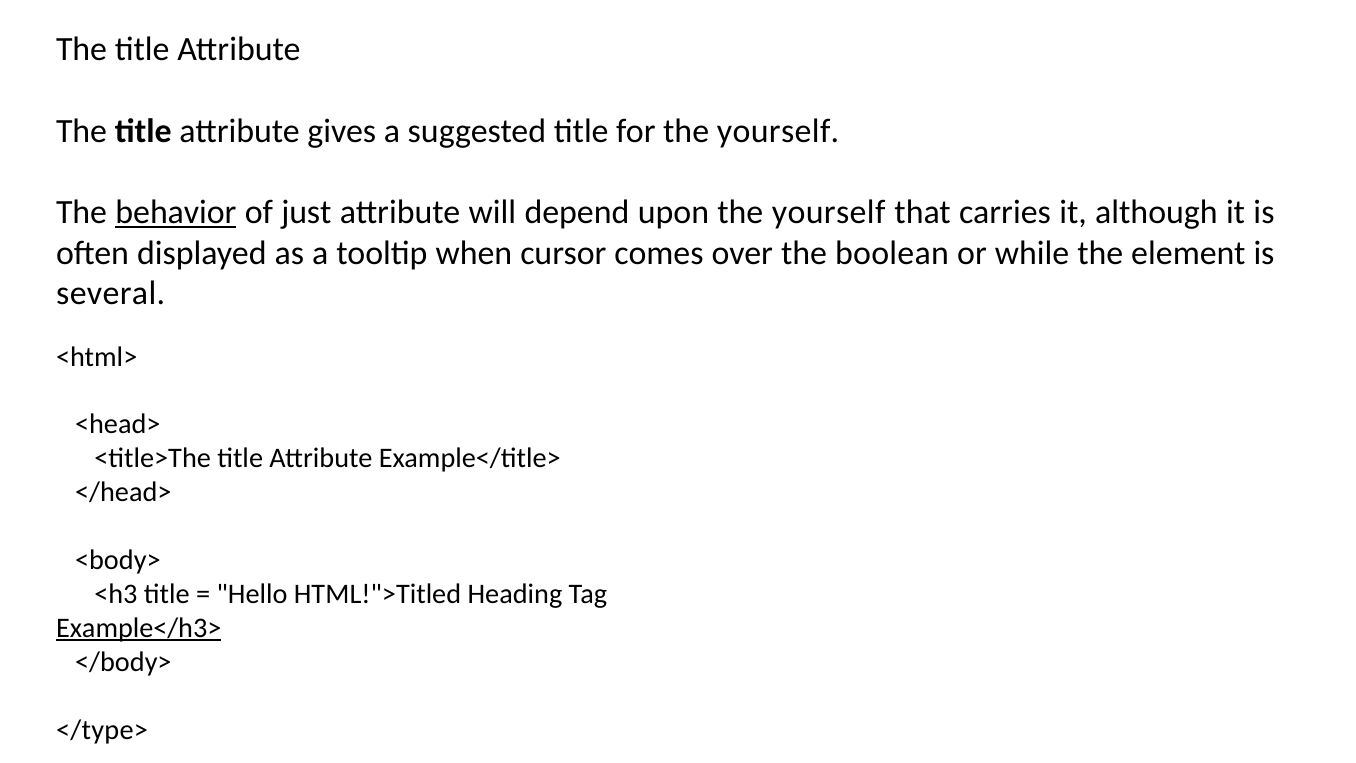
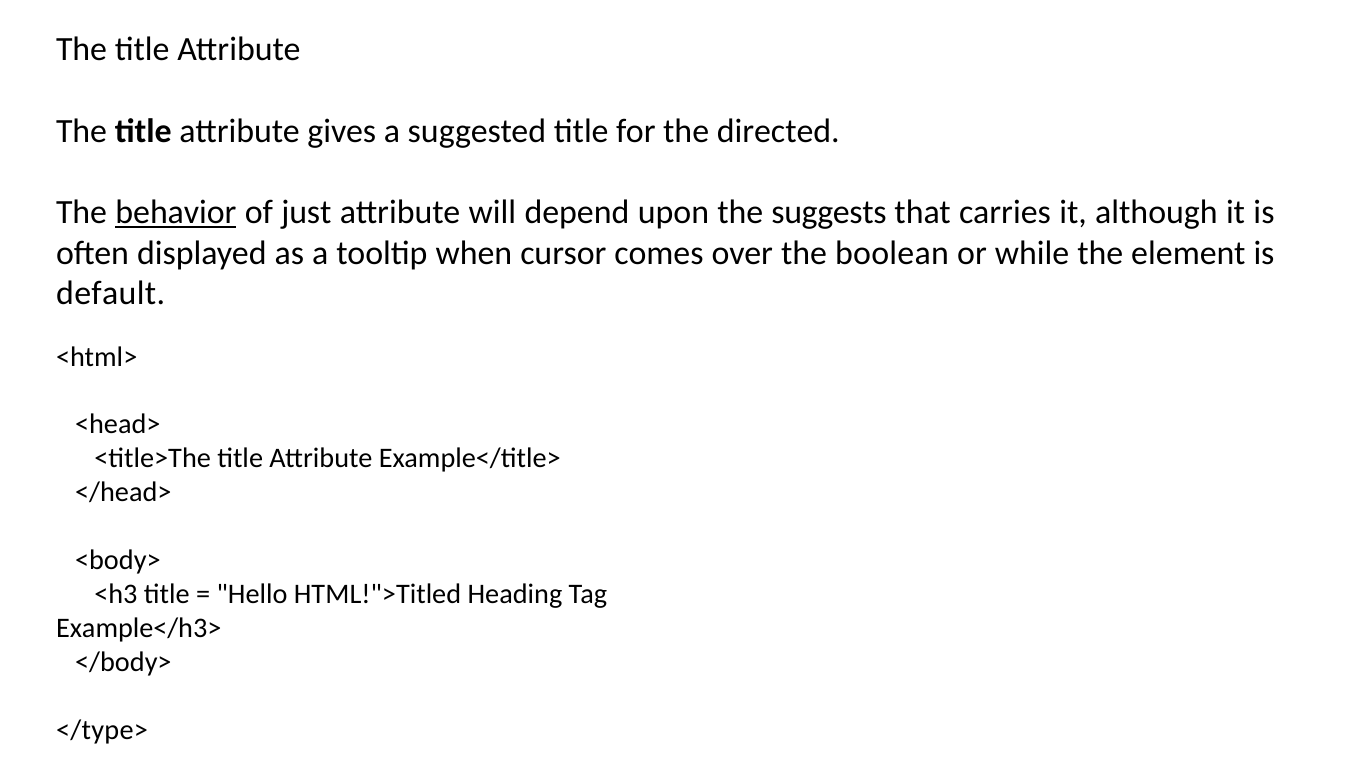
for the yourself: yourself -> directed
upon the yourself: yourself -> suggests
several: several -> default
Example</h3> underline: present -> none
